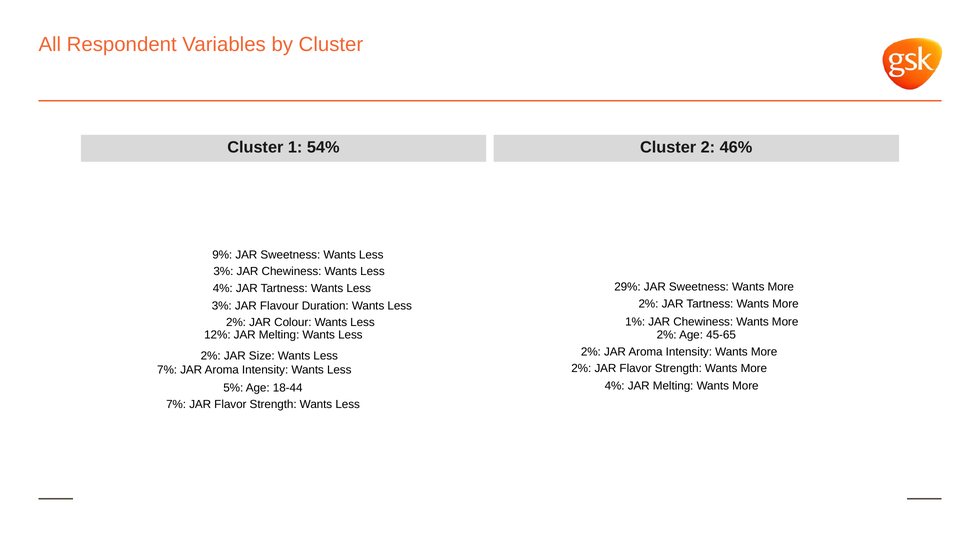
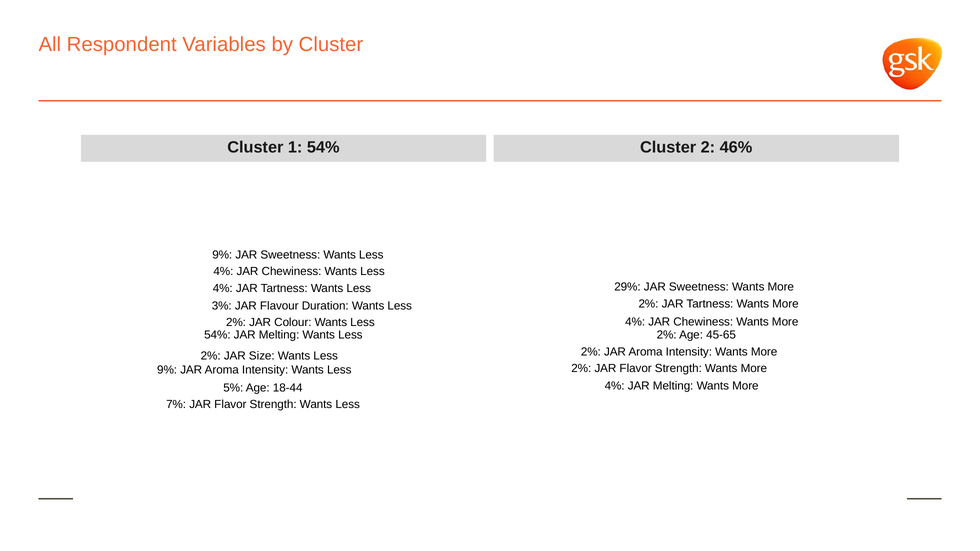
3% at (223, 272): 3% -> 4%
1% at (635, 322): 1% -> 4%
12% at (217, 335): 12% -> 54%
7% at (167, 370): 7% -> 9%
